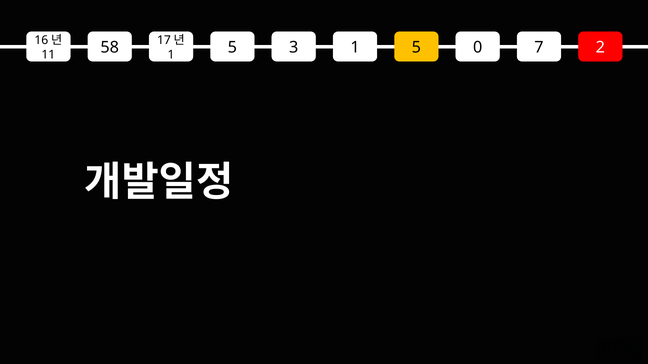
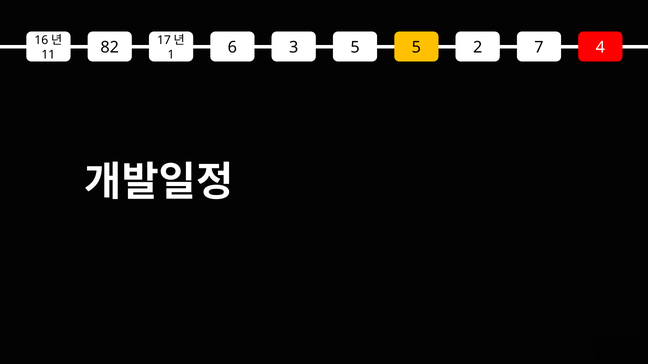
58: 58 -> 82
5 at (232, 48): 5 -> 6
3 1: 1 -> 5
0: 0 -> 2
2: 2 -> 4
